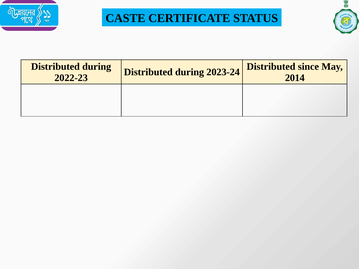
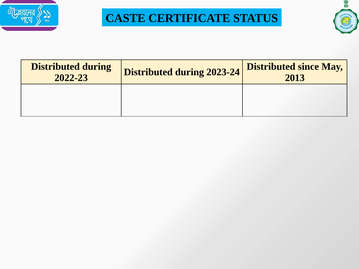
2014: 2014 -> 2013
